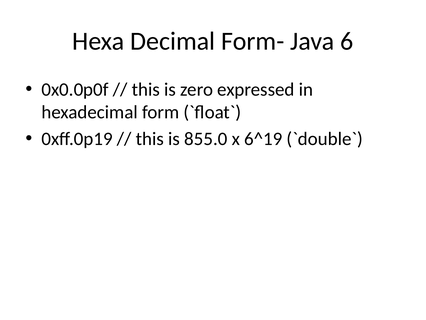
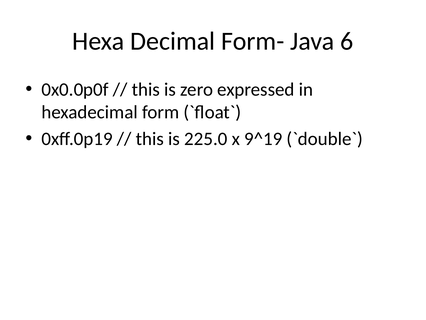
855.0: 855.0 -> 225.0
6^19: 6^19 -> 9^19
